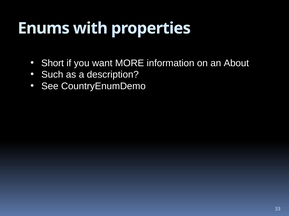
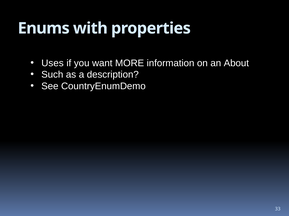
Short: Short -> Uses
